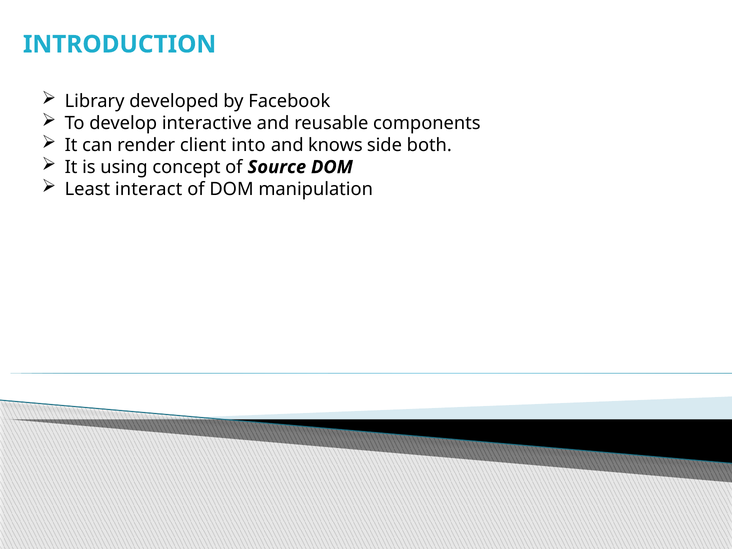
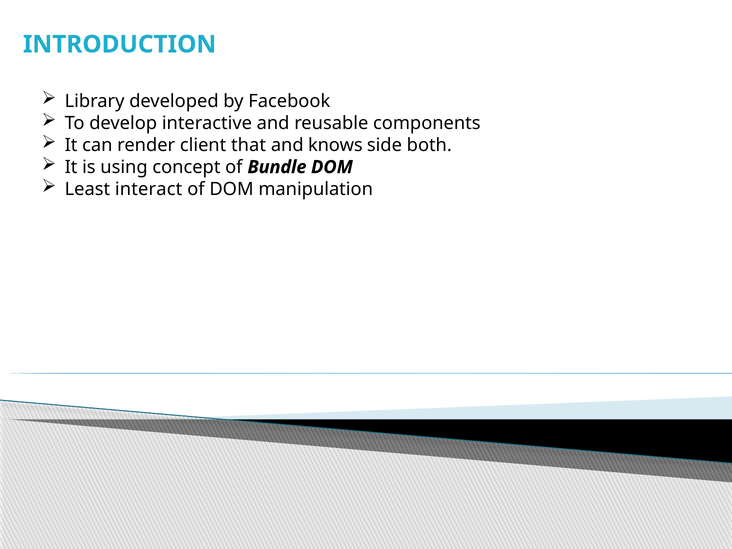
into: into -> that
Source: Source -> Bundle
